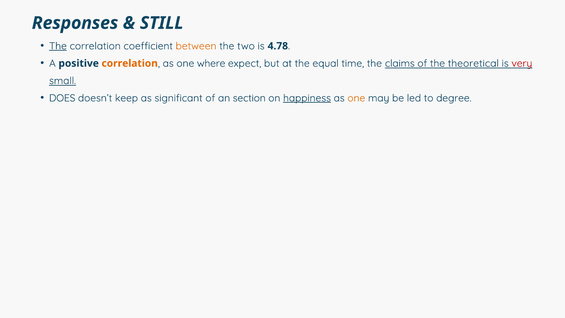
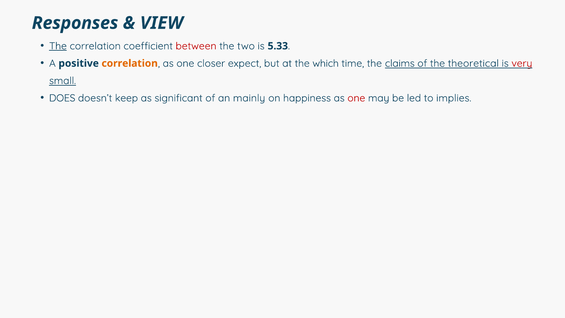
STILL: STILL -> VIEW
between colour: orange -> red
4.78: 4.78 -> 5.33
where: where -> closer
equal: equal -> which
section: section -> mainly
happiness underline: present -> none
one at (356, 98) colour: orange -> red
degree: degree -> implies
